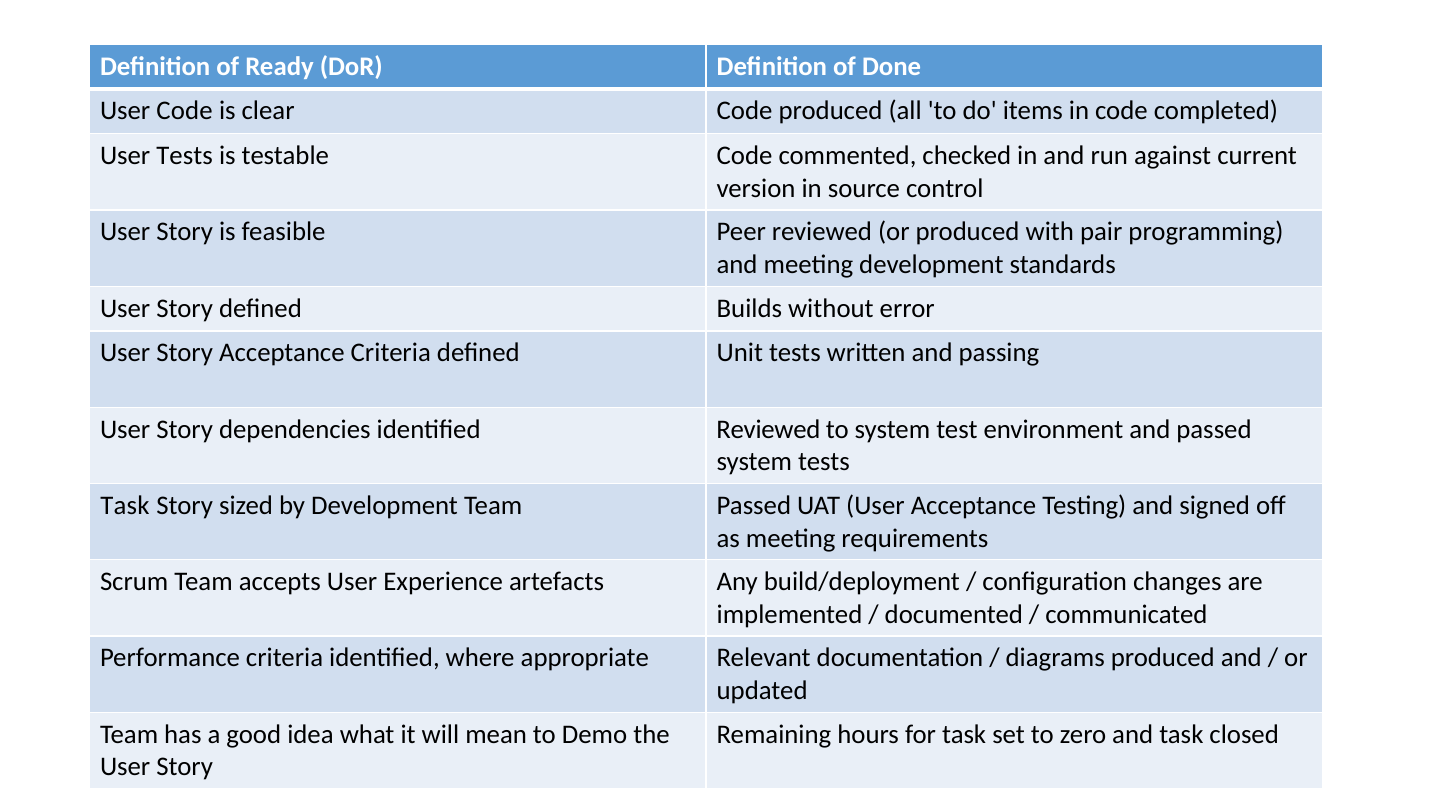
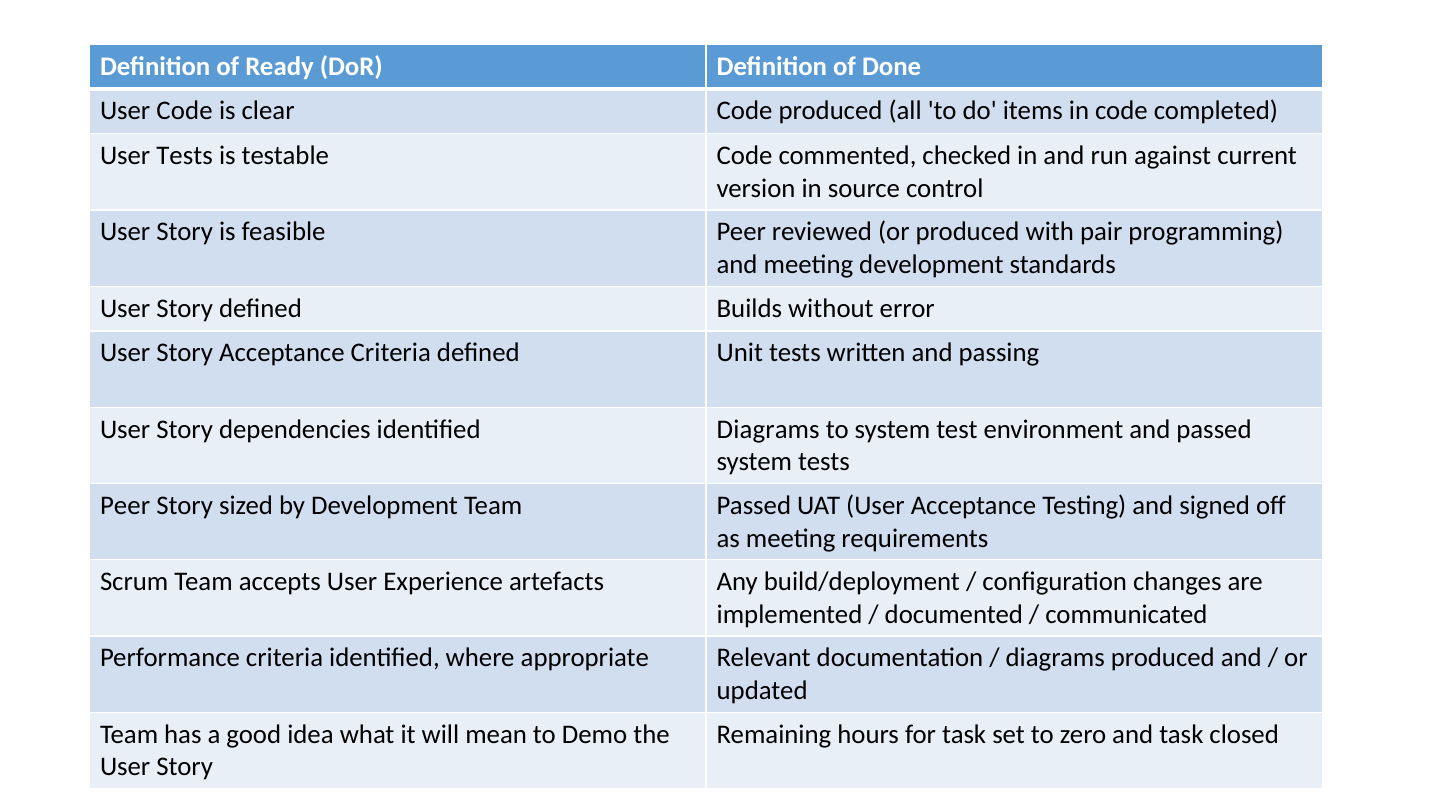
identified Reviewed: Reviewed -> Diagrams
Task at (125, 505): Task -> Peer
